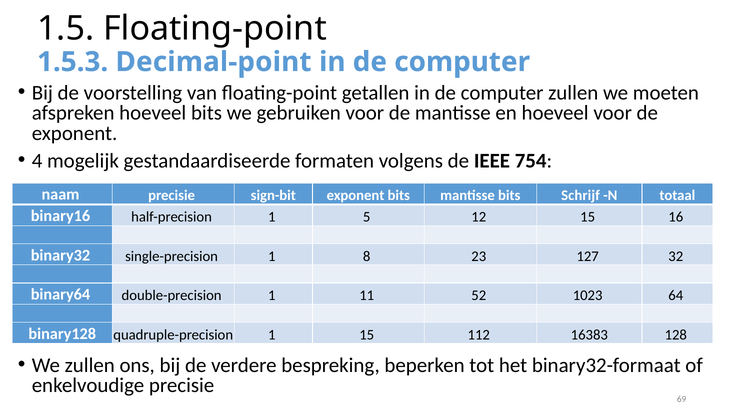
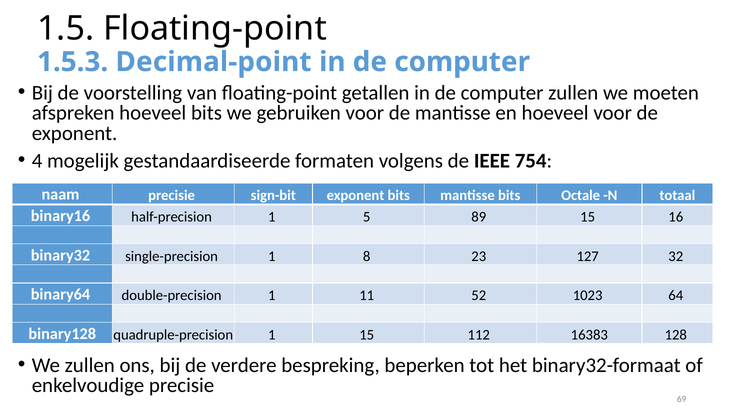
Schrijf: Schrijf -> Octale
12: 12 -> 89
